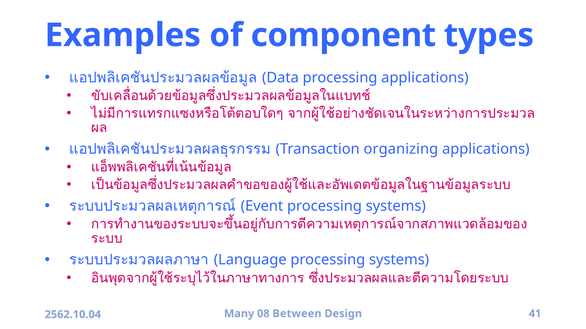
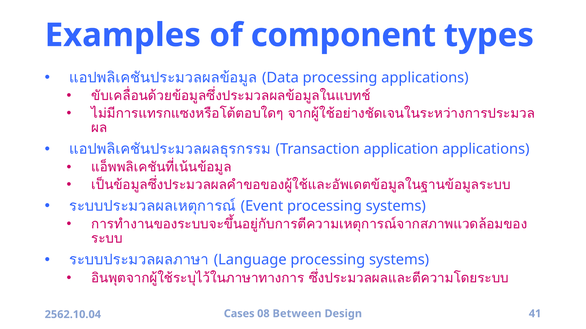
organizing: organizing -> application
Many: Many -> Cases
